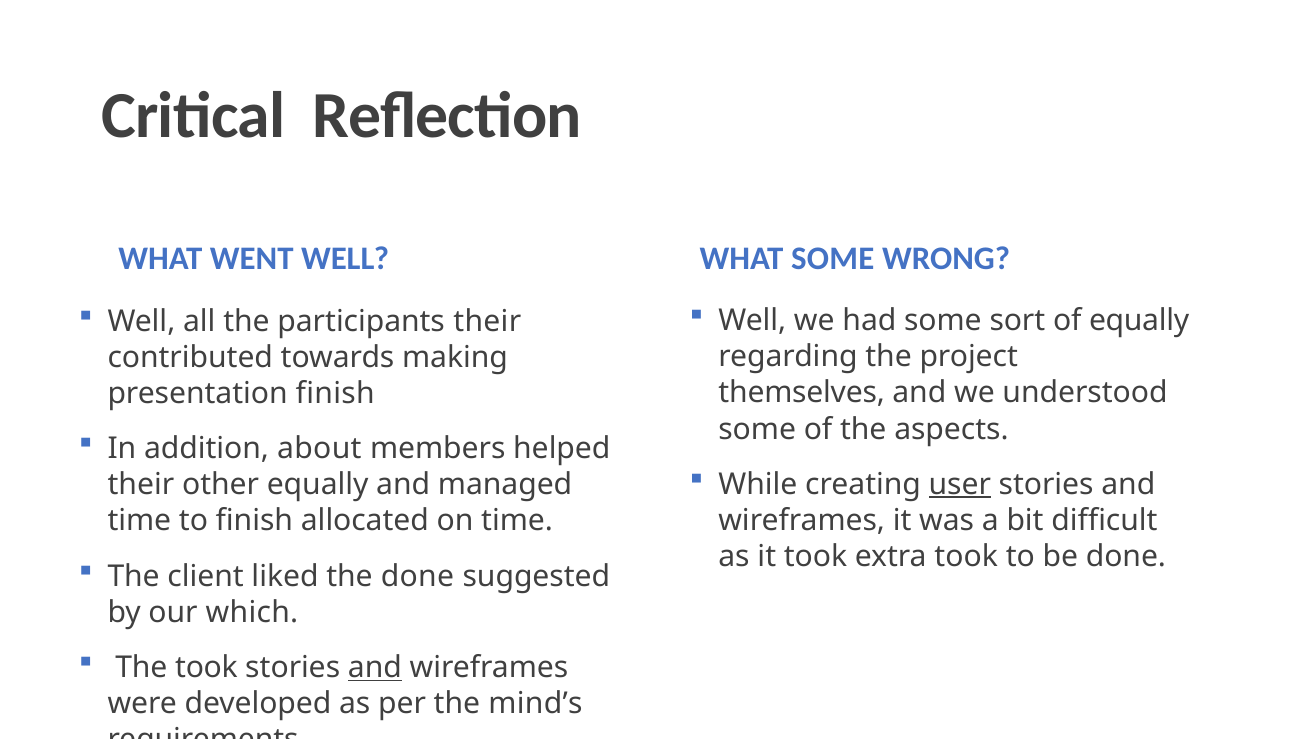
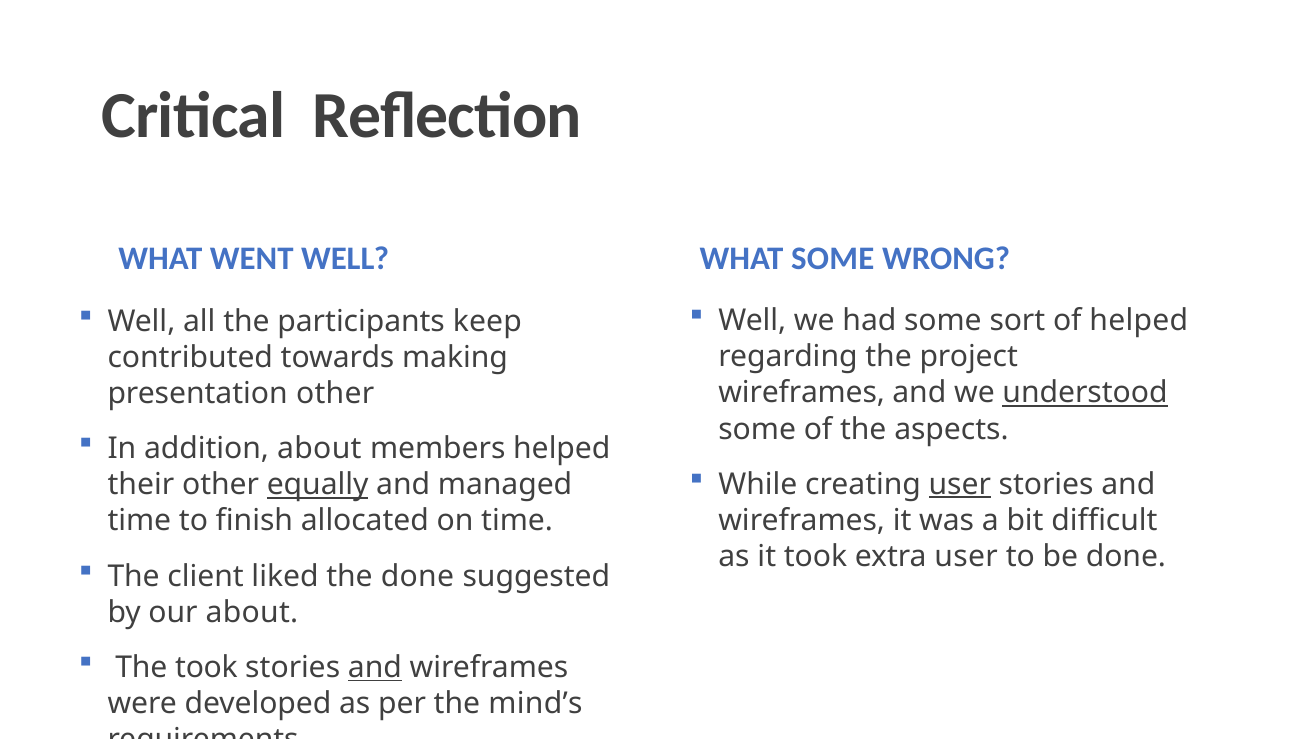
of equally: equally -> helped
participants their: their -> keep
themselves at (802, 393): themselves -> wireframes
understood underline: none -> present
presentation finish: finish -> other
equally at (318, 485) underline: none -> present
extra took: took -> user
our which: which -> about
